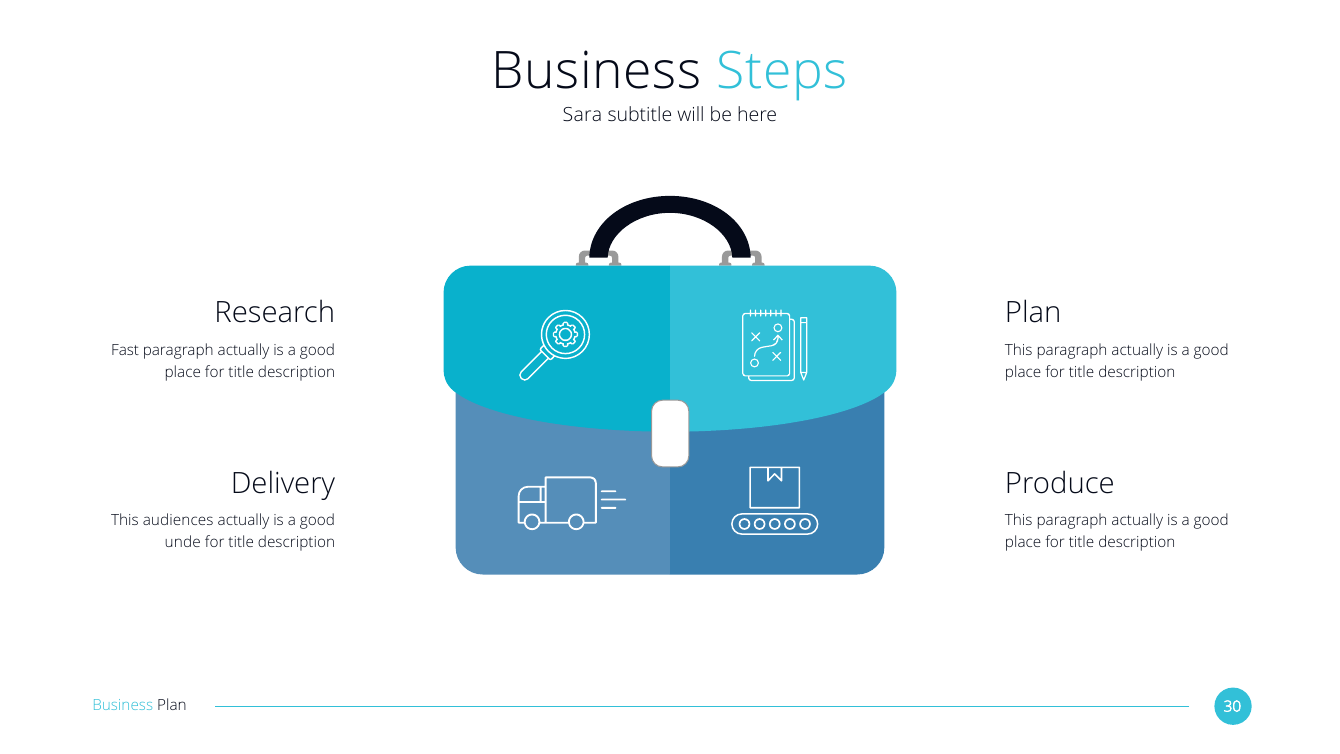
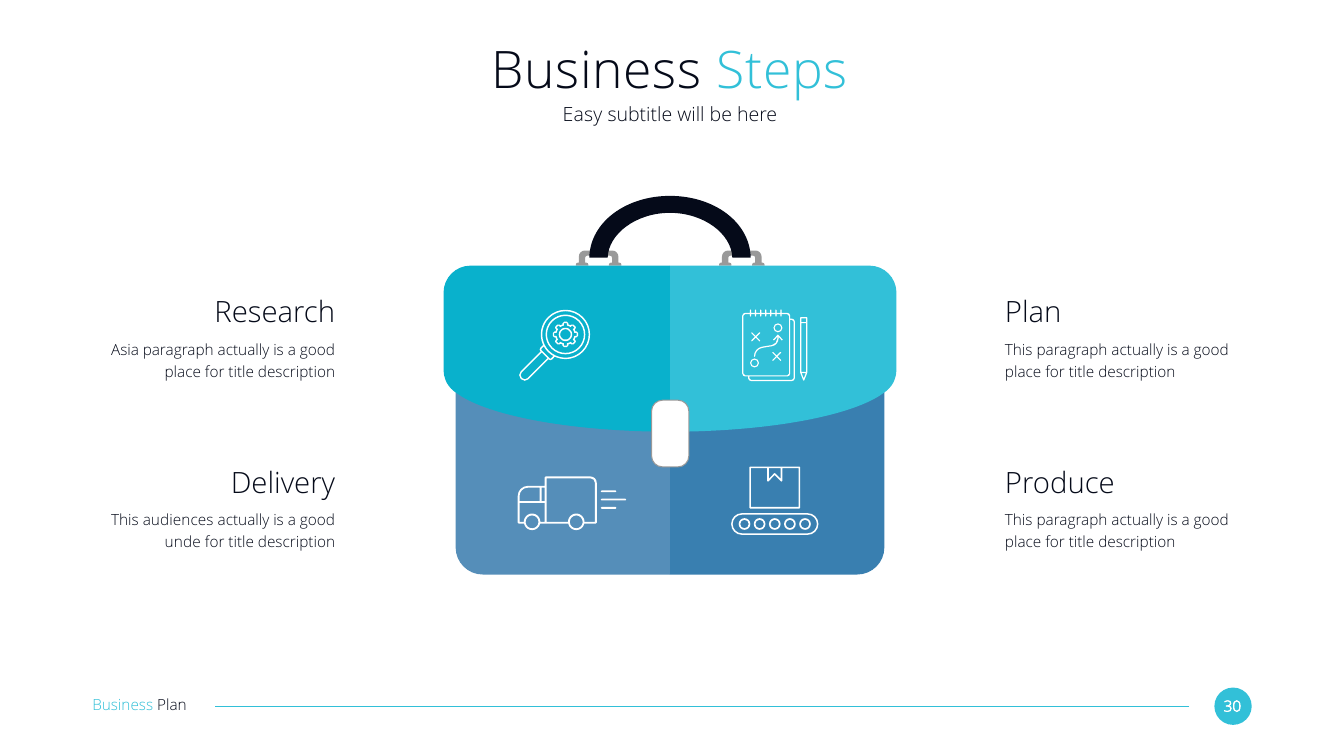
Sara: Sara -> Easy
Fast: Fast -> Asia
